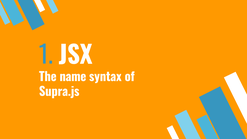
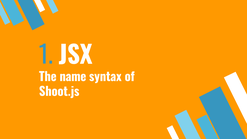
Supra.js: Supra.js -> Shoot.js
